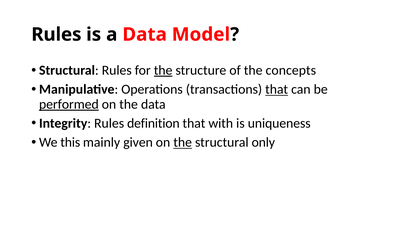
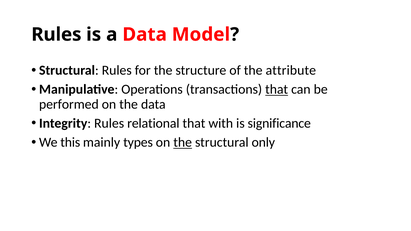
the at (163, 70) underline: present -> none
concepts: concepts -> attribute
performed underline: present -> none
definition: definition -> relational
uniqueness: uniqueness -> significance
given: given -> types
